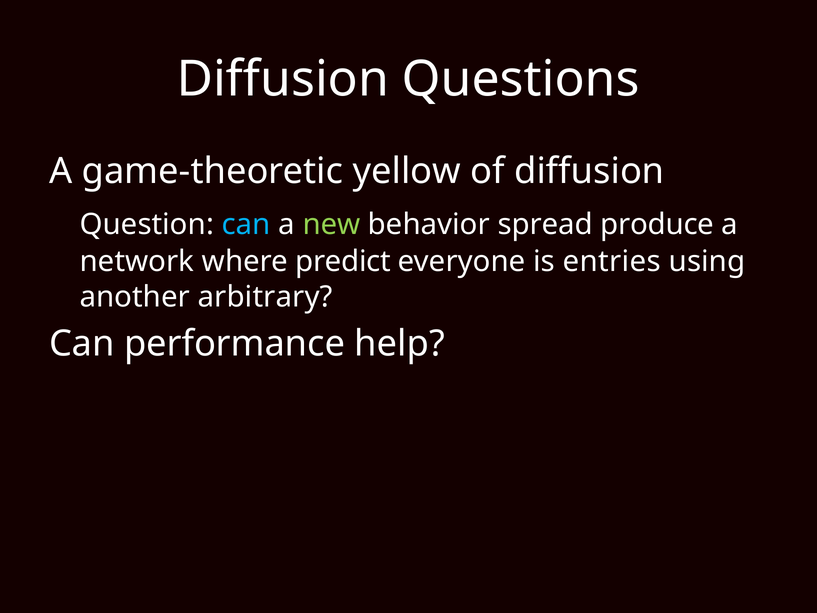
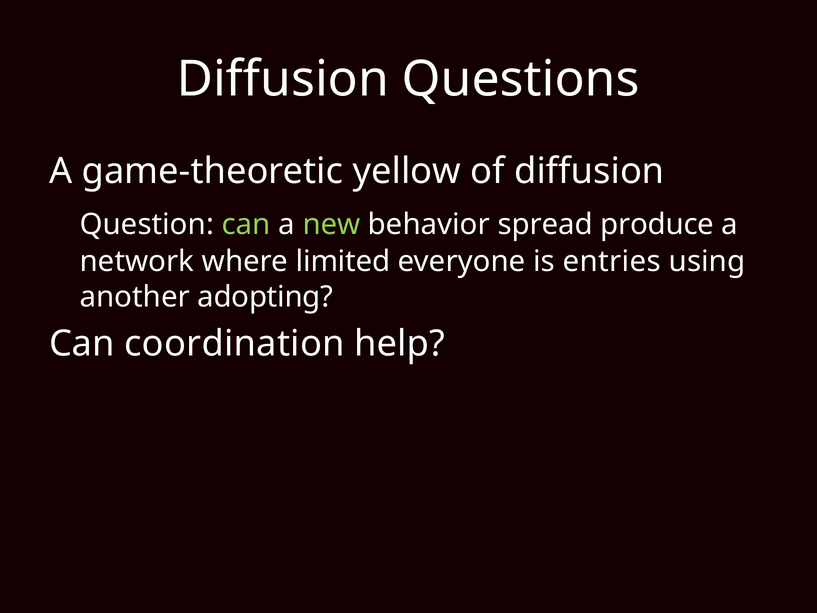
can at (246, 224) colour: light blue -> light green
predict: predict -> limited
arbitrary: arbitrary -> adopting
performance: performance -> coordination
